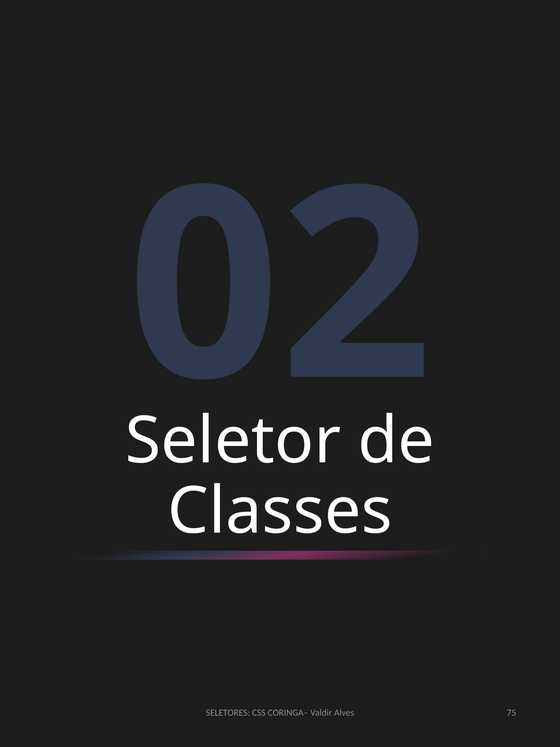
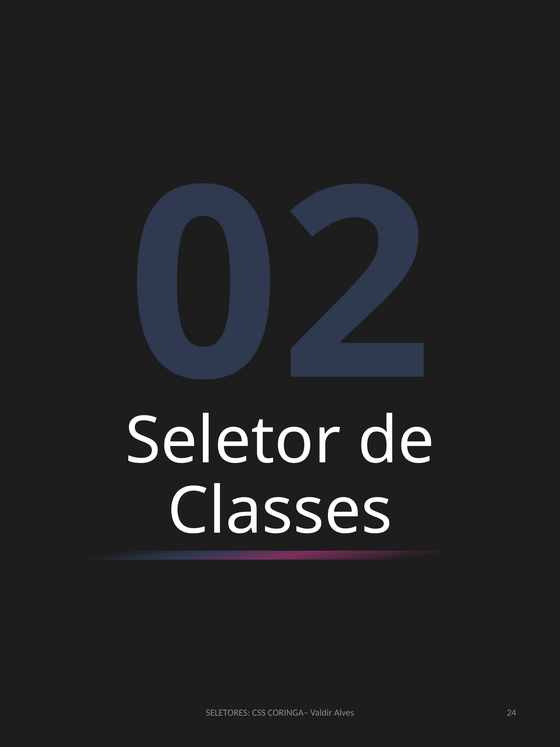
75: 75 -> 24
